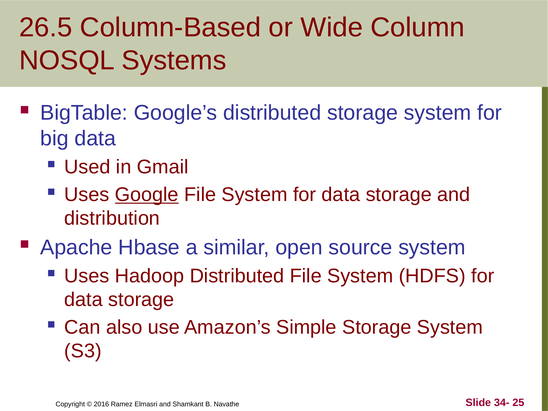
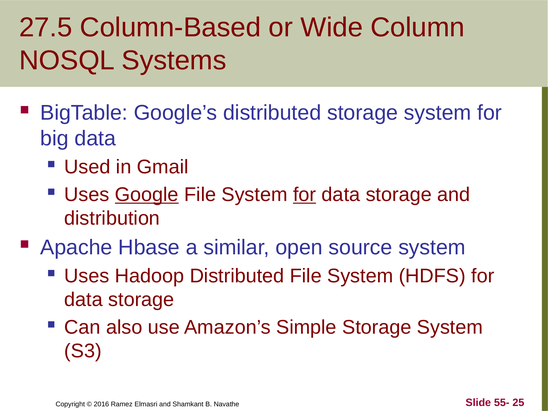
26.5: 26.5 -> 27.5
for at (305, 195) underline: none -> present
34-: 34- -> 55-
